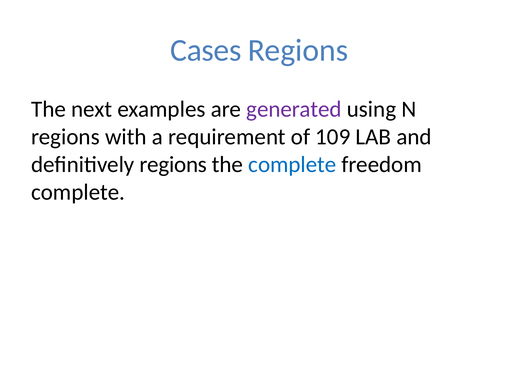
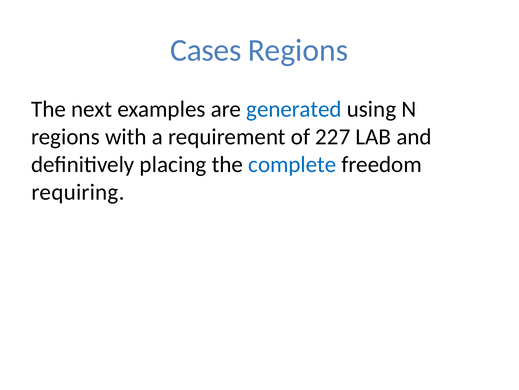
generated colour: purple -> blue
109: 109 -> 227
definitively regions: regions -> placing
complete at (78, 192): complete -> requiring
